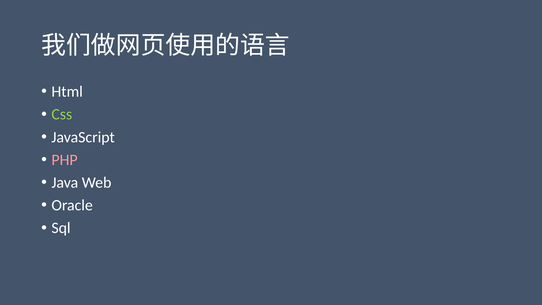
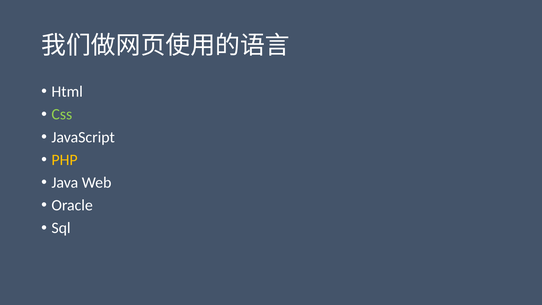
PHP colour: pink -> yellow
